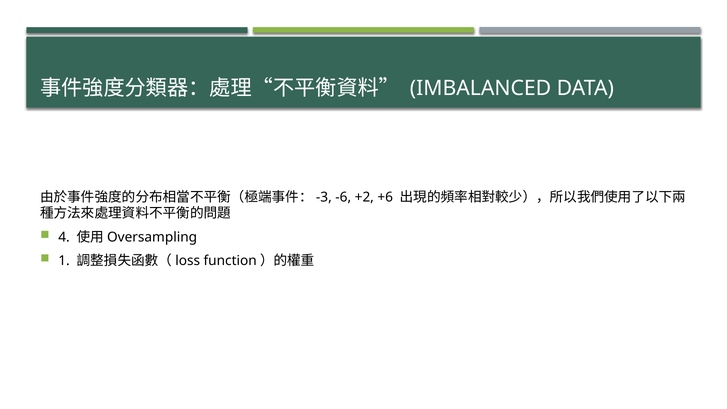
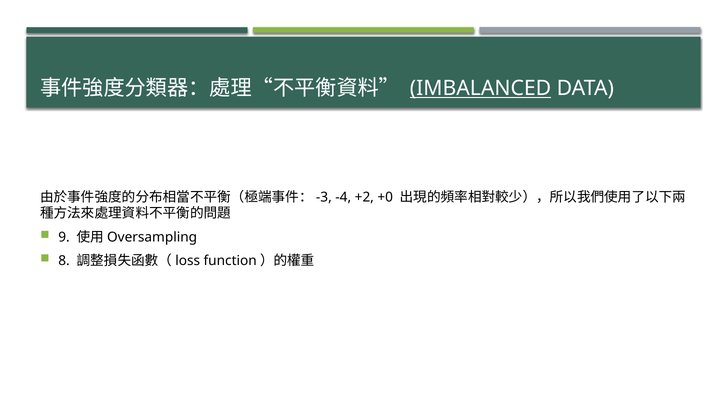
IMBALANCED underline: none -> present
-6: -6 -> -4
+6: +6 -> +0
4: 4 -> 9
1: 1 -> 8
